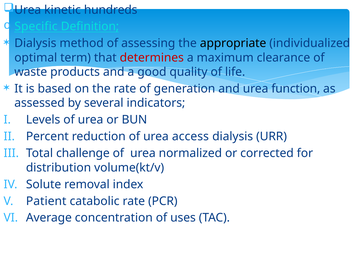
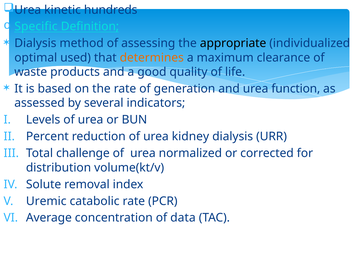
term: term -> used
determines colour: red -> orange
access: access -> kidney
Patient: Patient -> Uremic
uses: uses -> data
